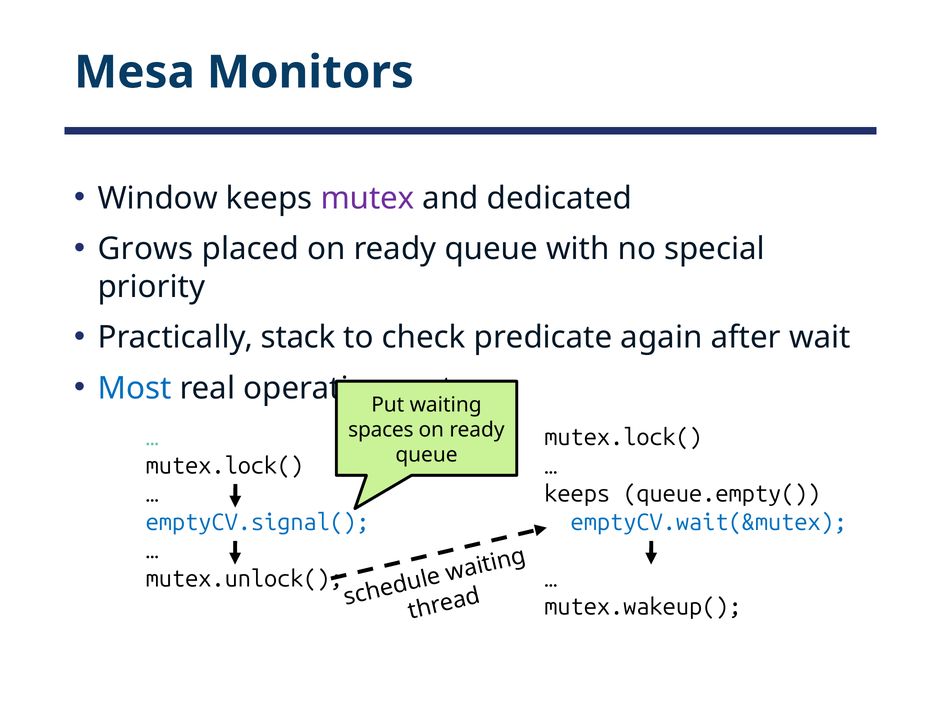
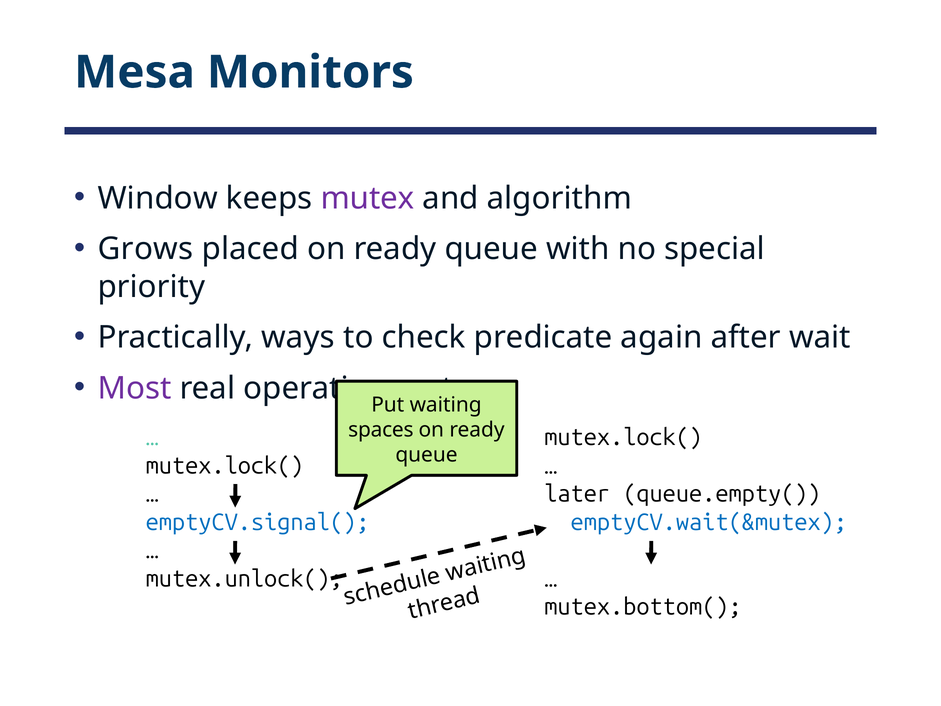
dedicated: dedicated -> algorithm
stack: stack -> ways
Most colour: blue -> purple
keeps at (577, 494): keeps -> later
mutex.wakeup(: mutex.wakeup( -> mutex.bottom(
